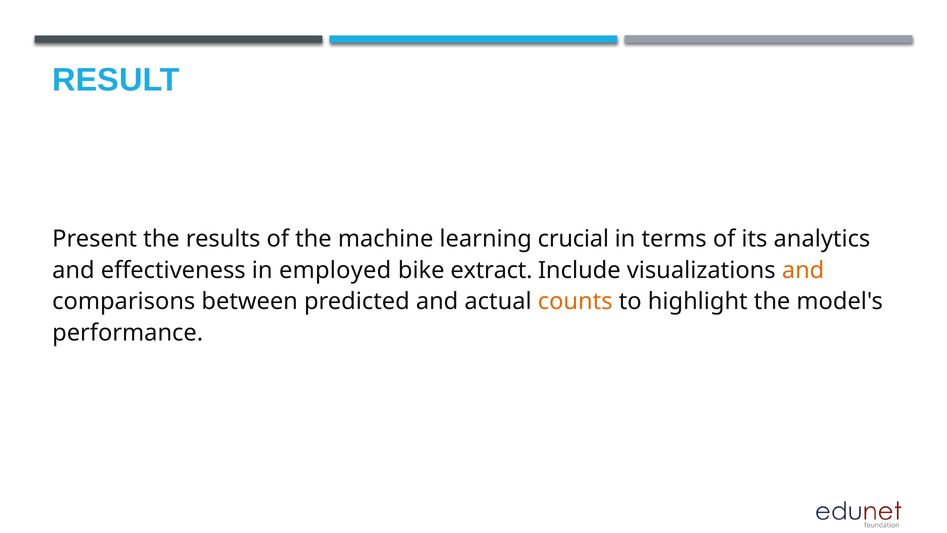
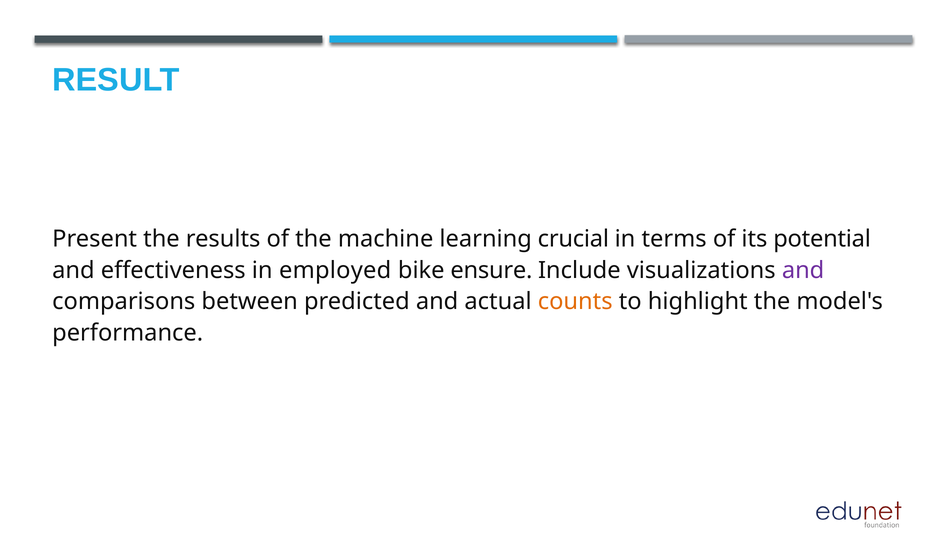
analytics: analytics -> potential
extract: extract -> ensure
and at (803, 270) colour: orange -> purple
